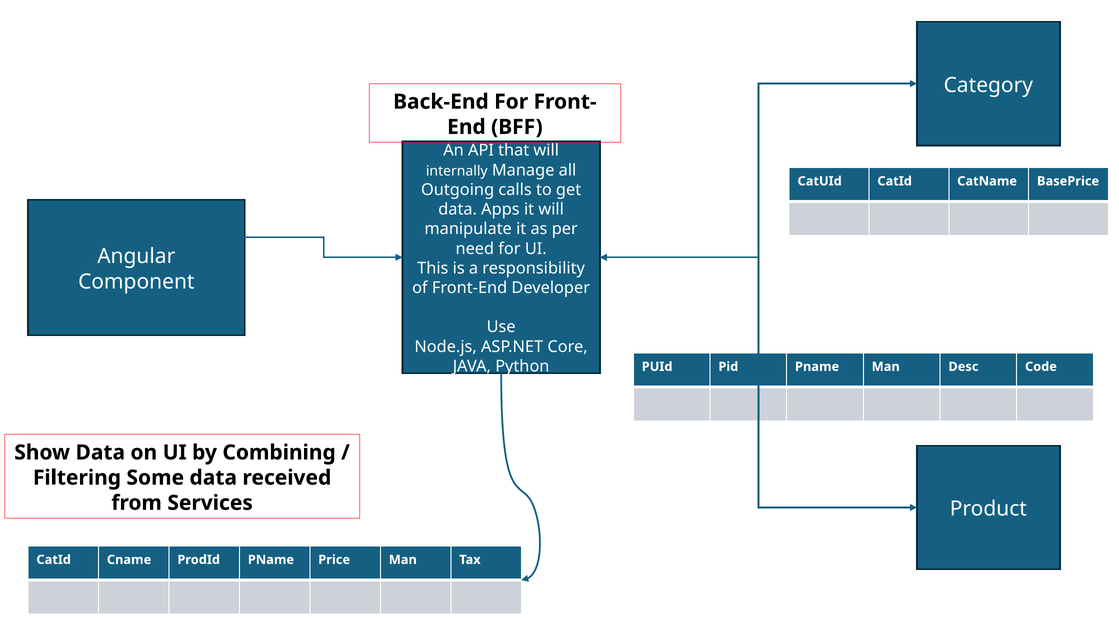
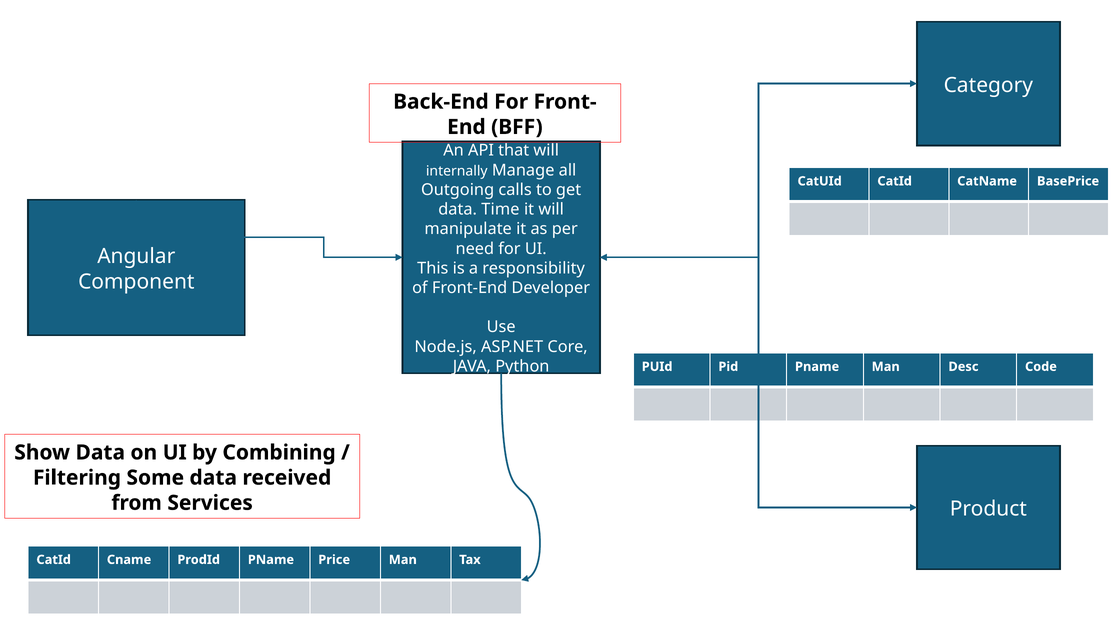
Apps: Apps -> Time
